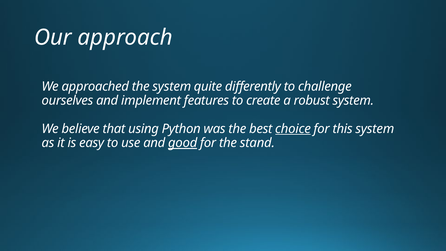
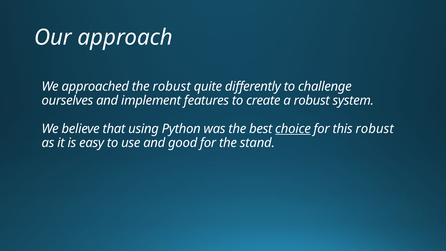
the system: system -> robust
this system: system -> robust
good underline: present -> none
